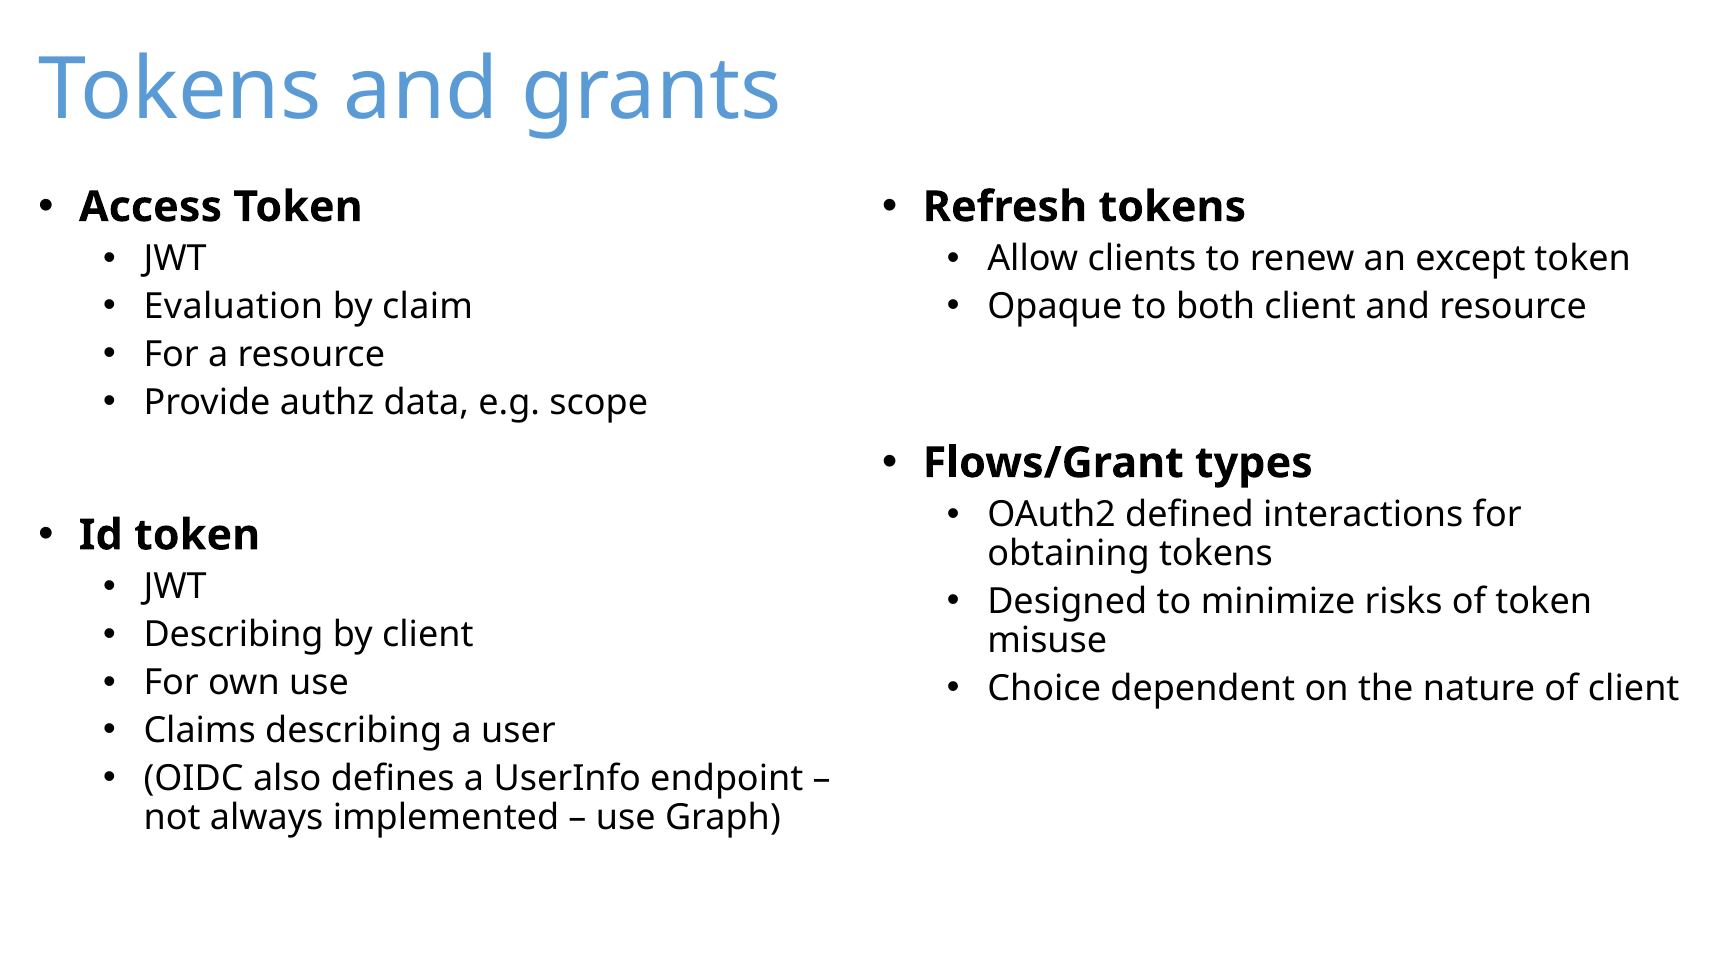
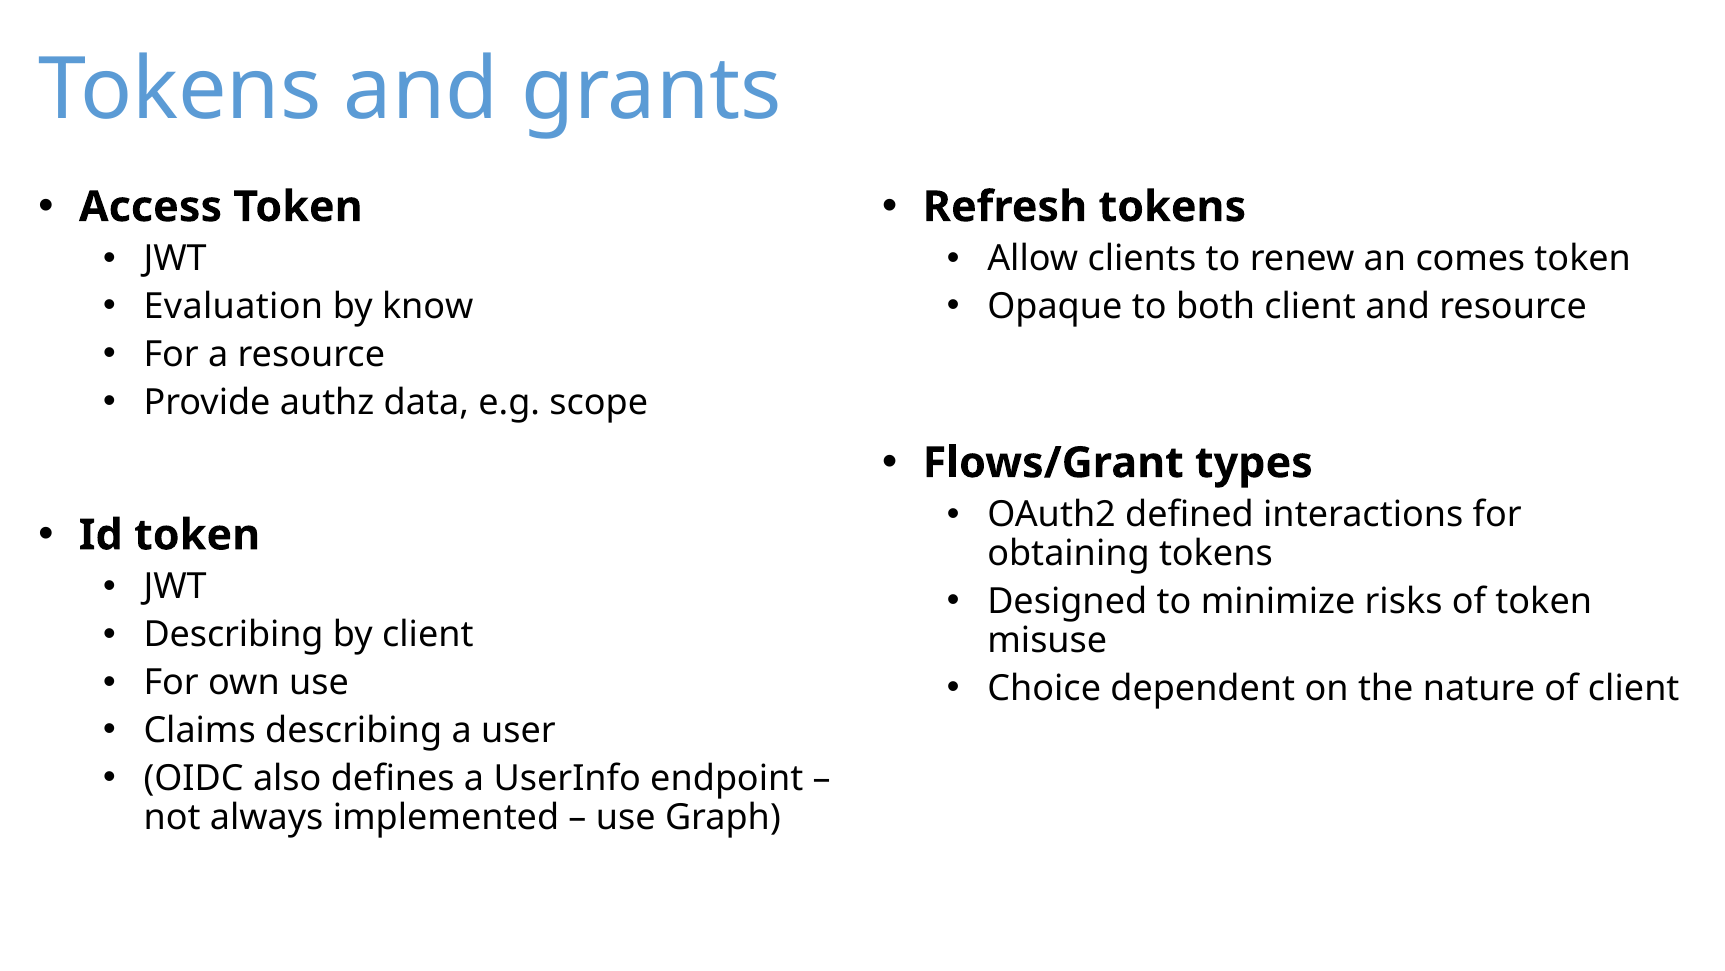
except: except -> comes
claim: claim -> know
